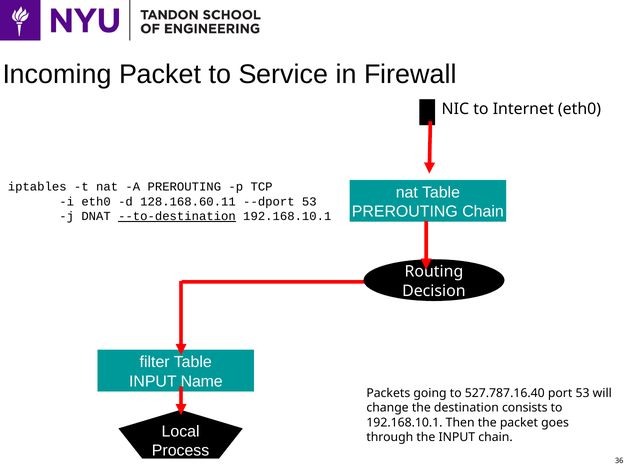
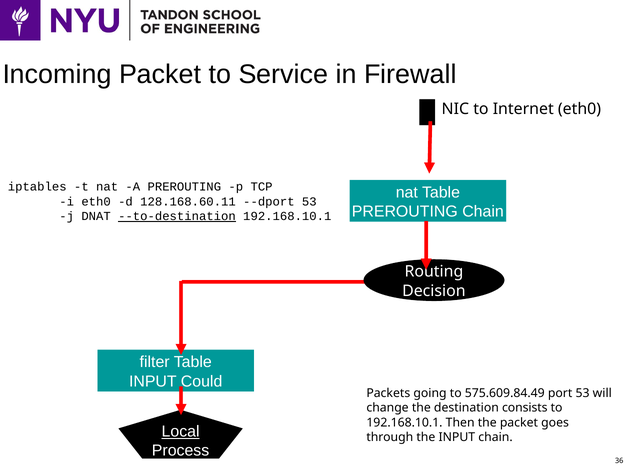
Name: Name -> Could
527.787.16.40: 527.787.16.40 -> 575.609.84.49
Local underline: none -> present
